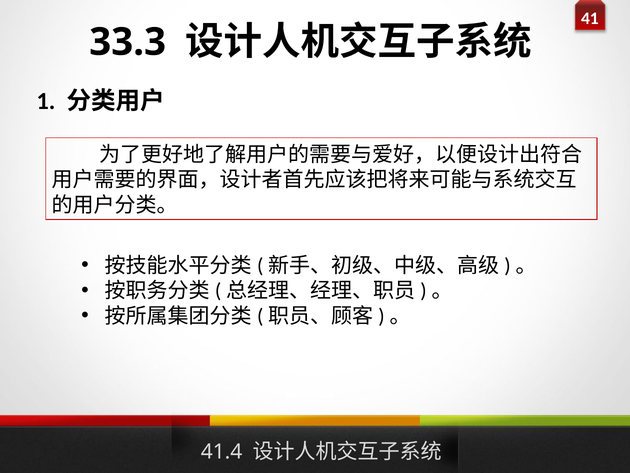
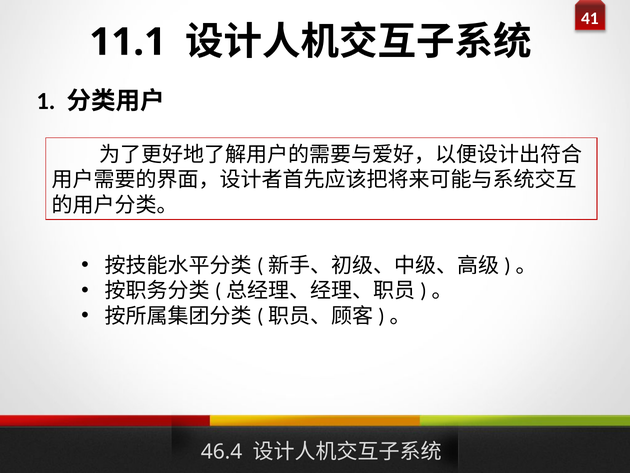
33.3: 33.3 -> 11.1
41.4: 41.4 -> 46.4
